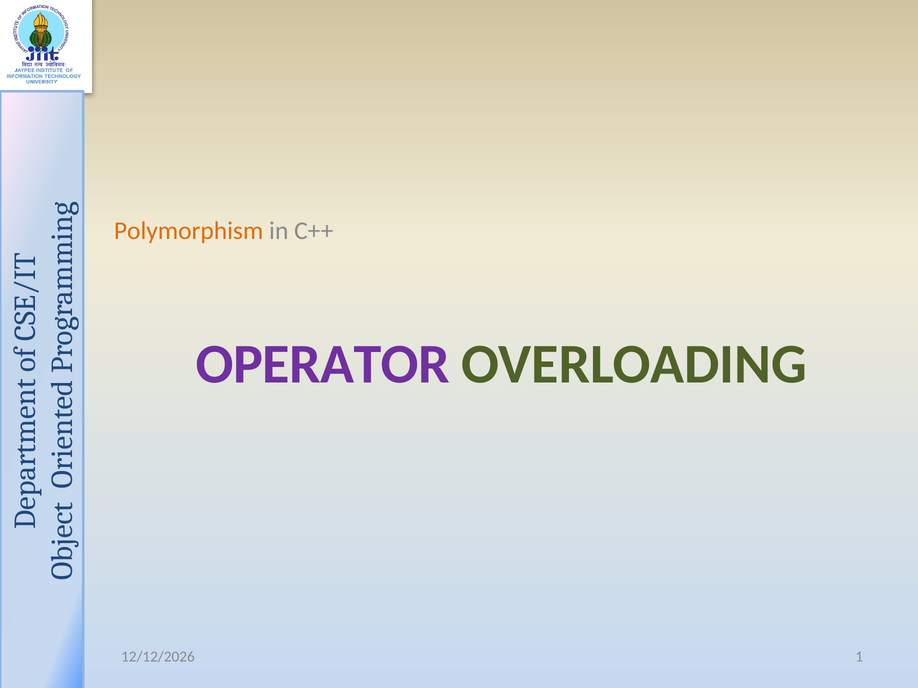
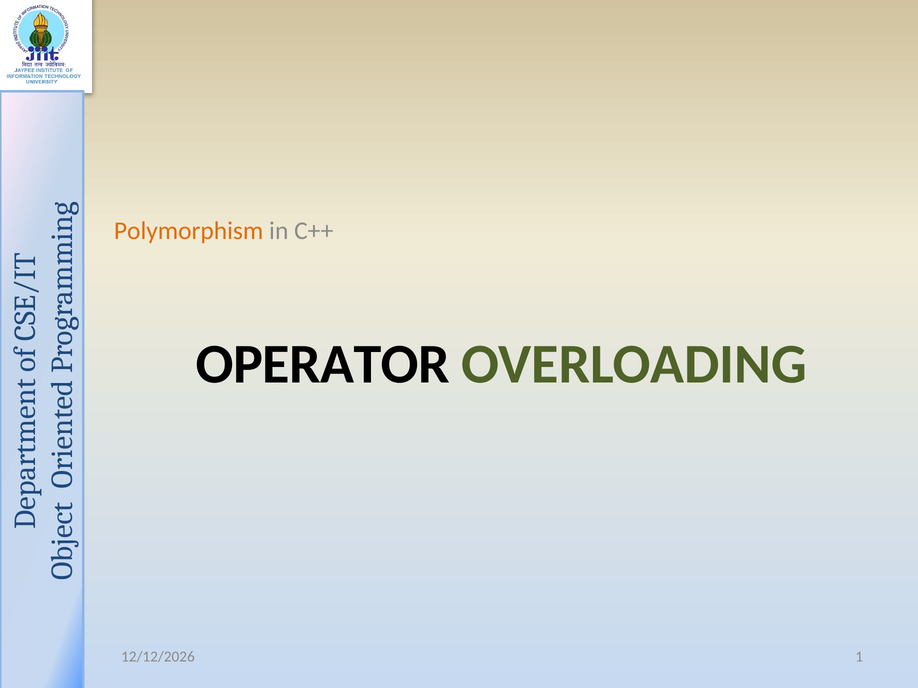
OPERATOR colour: purple -> black
